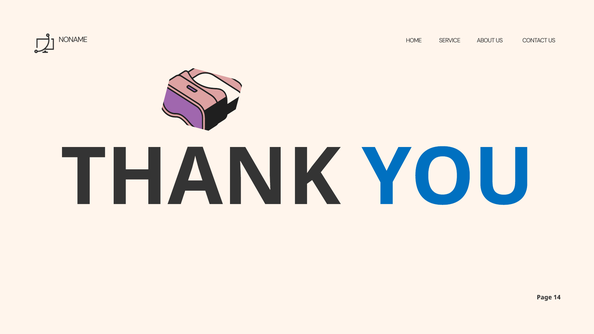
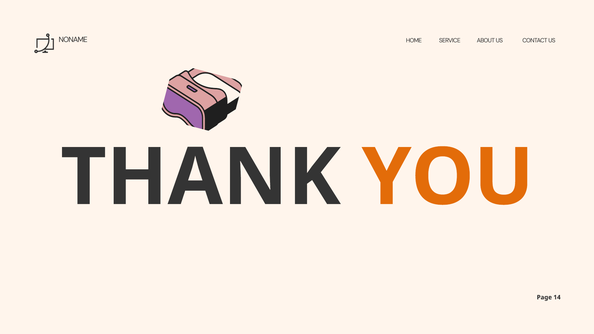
YOU colour: blue -> orange
